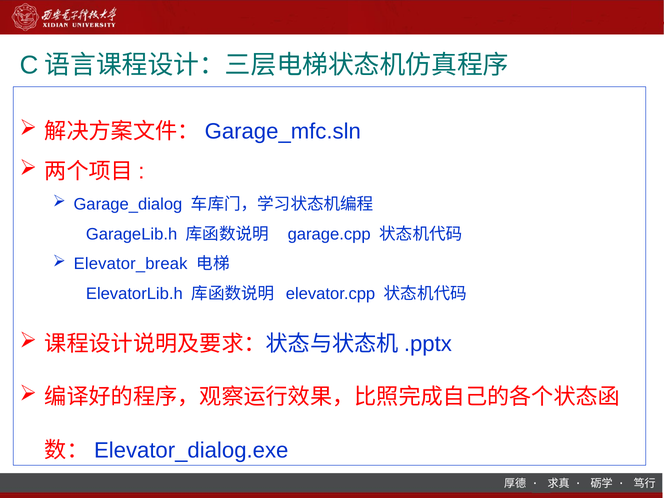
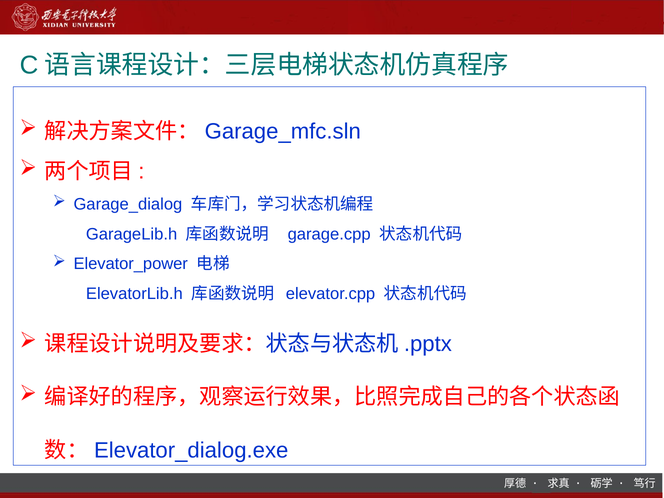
Elevator_break: Elevator_break -> Elevator_power
